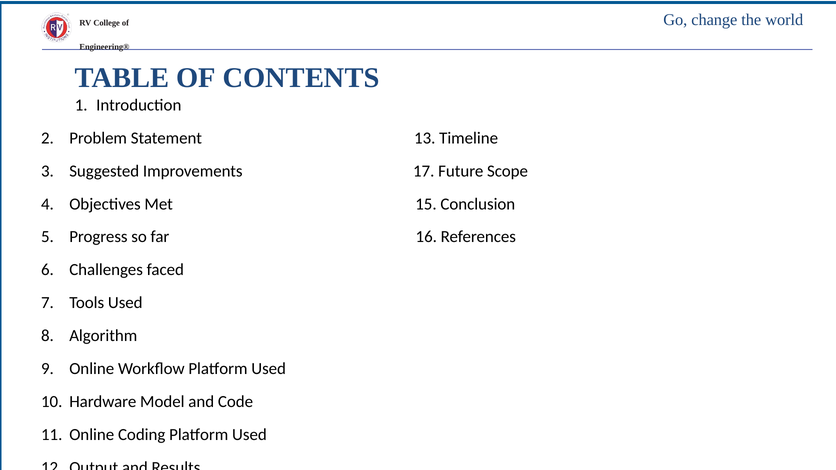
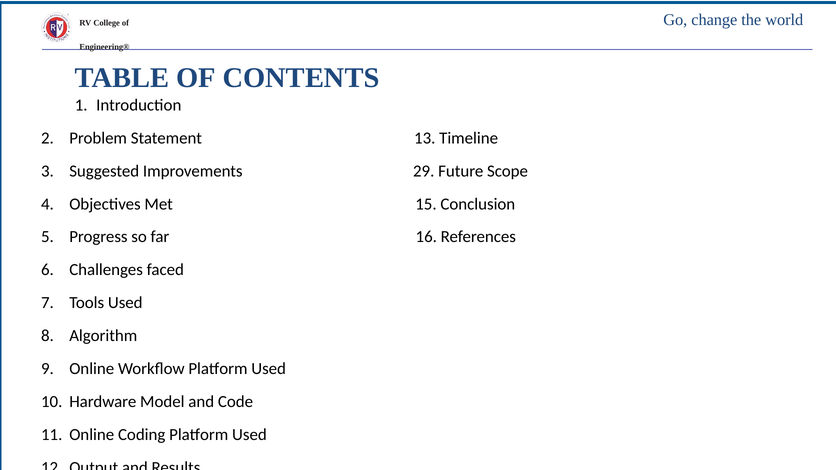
17: 17 -> 29
